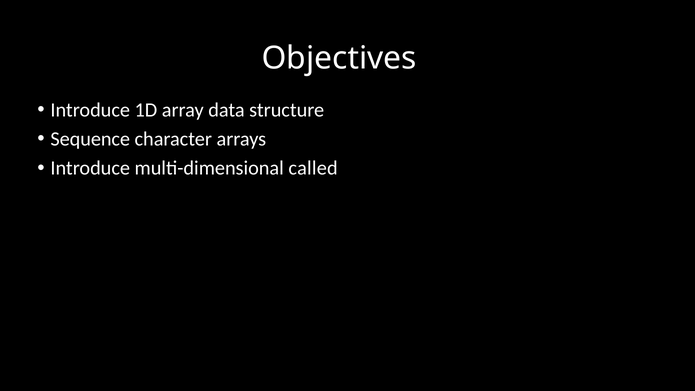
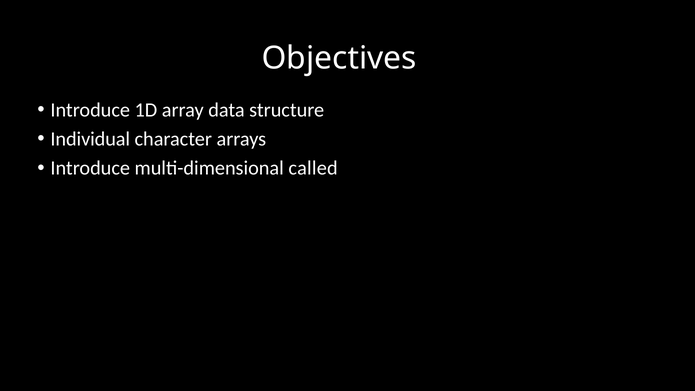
Sequence: Sequence -> Individual
